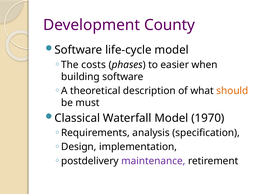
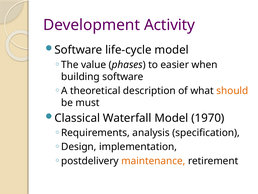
County: County -> Activity
costs: costs -> value
maintenance colour: purple -> orange
